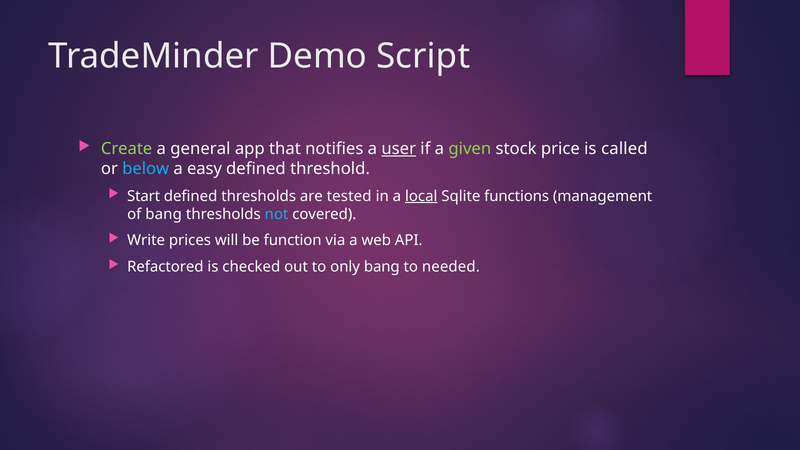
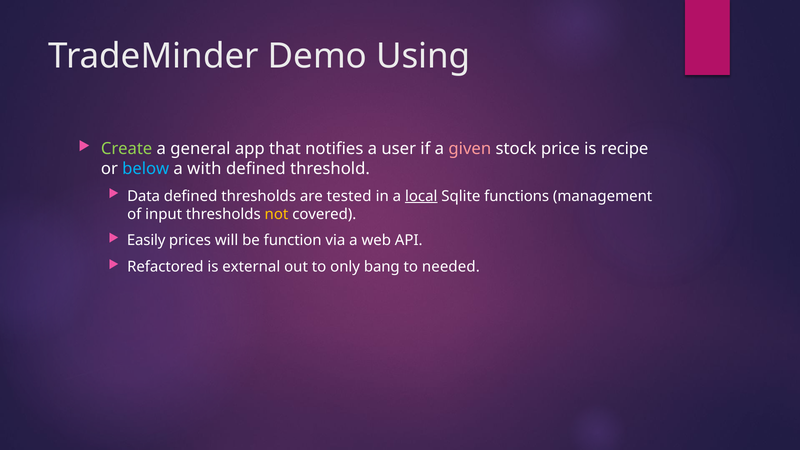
Script: Script -> Using
user underline: present -> none
given colour: light green -> pink
called: called -> recipe
easy: easy -> with
Start: Start -> Data
of bang: bang -> input
not colour: light blue -> yellow
Write: Write -> Easily
checked: checked -> external
